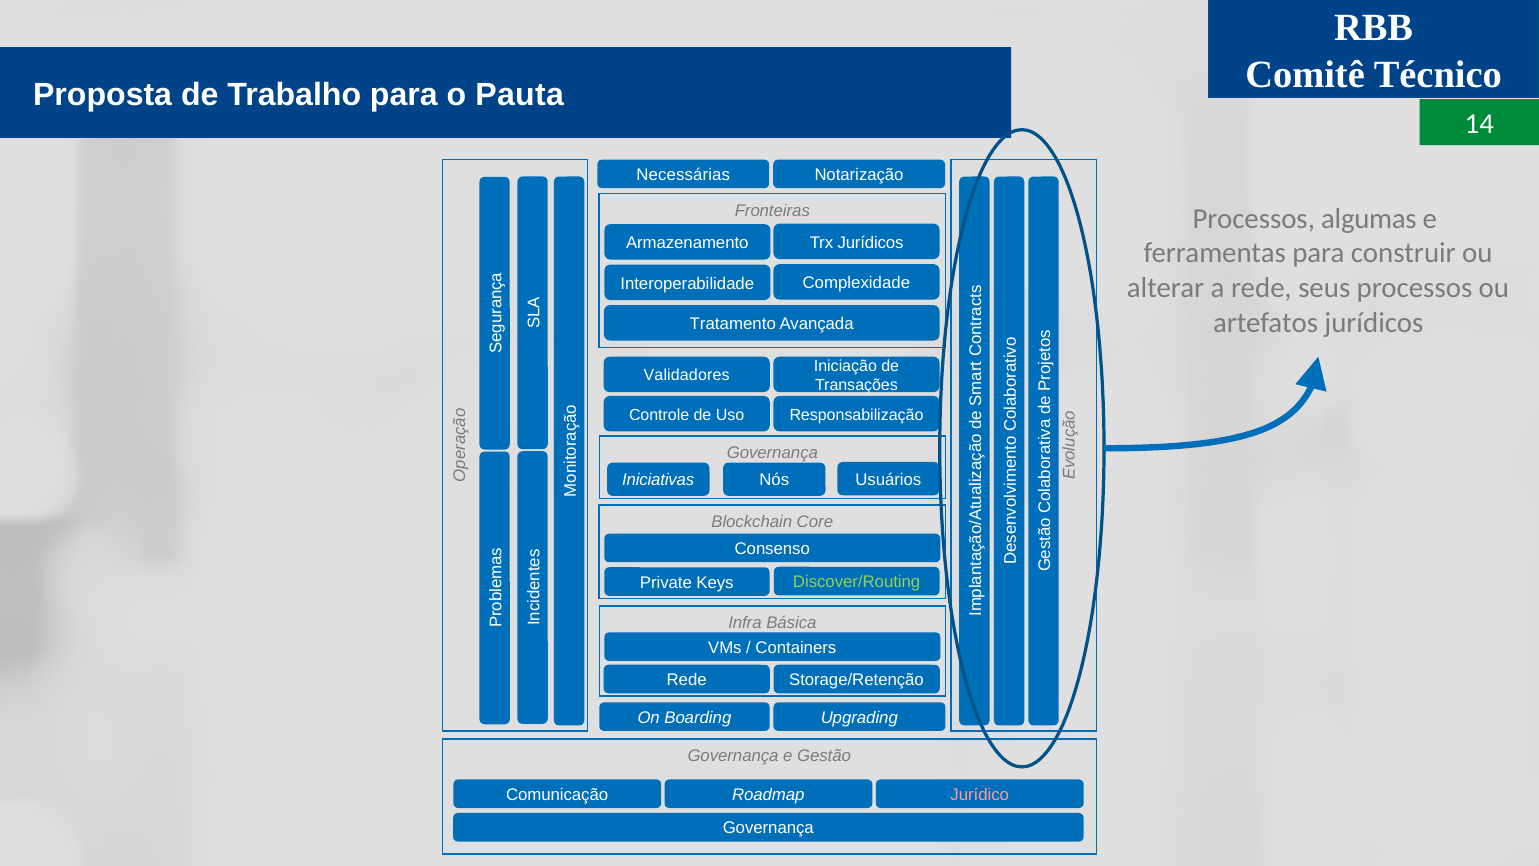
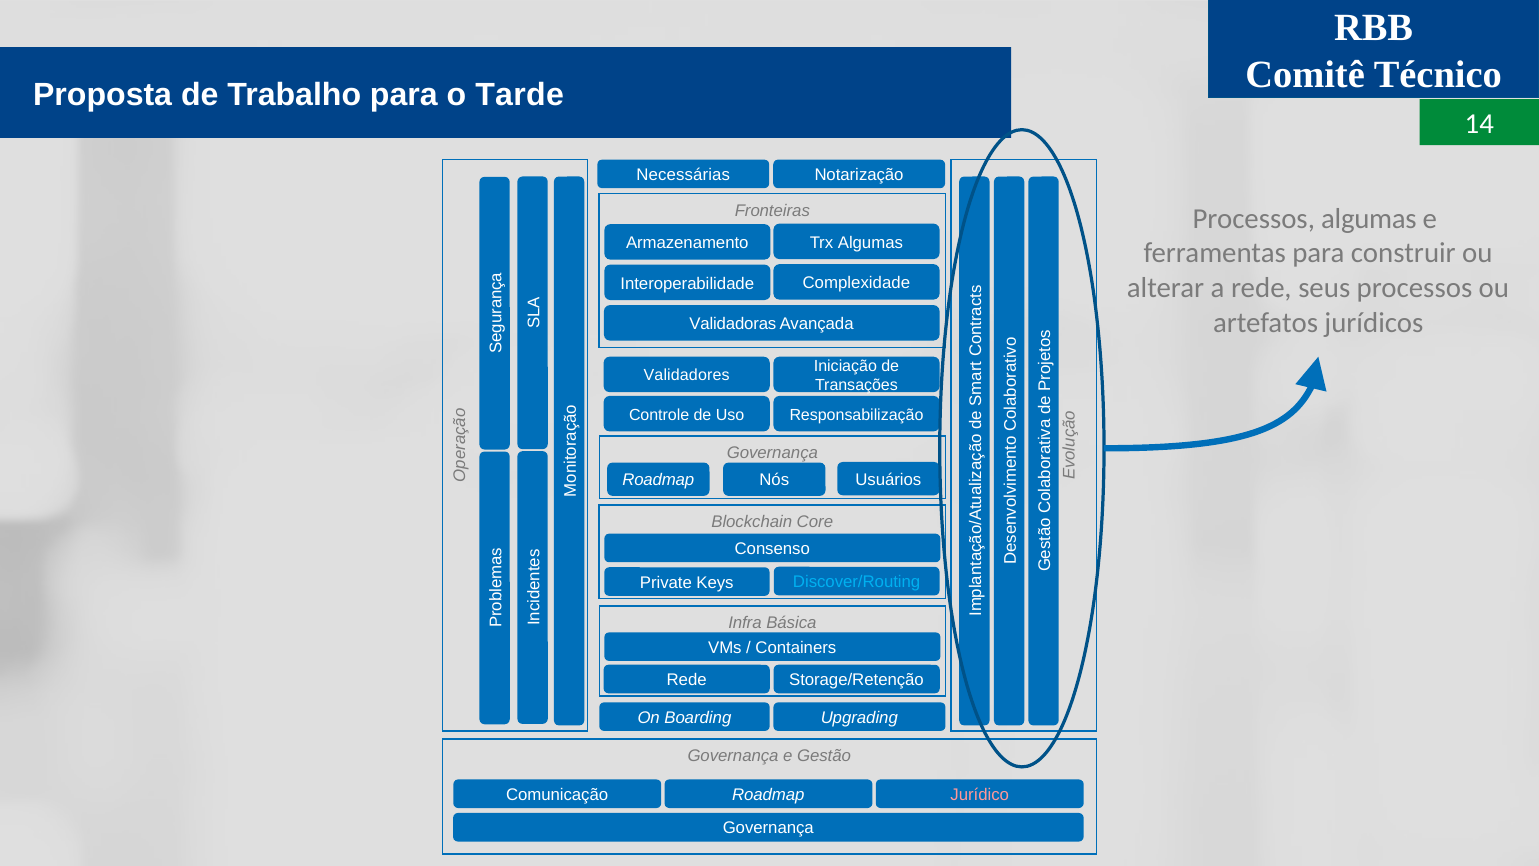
Pauta: Pauta -> Tarde
Trx Jurídicos: Jurídicos -> Algumas
Tratamento: Tratamento -> Validadoras
Iniciativas at (658, 480): Iniciativas -> Roadmap
Discover/Routing colour: light green -> light blue
